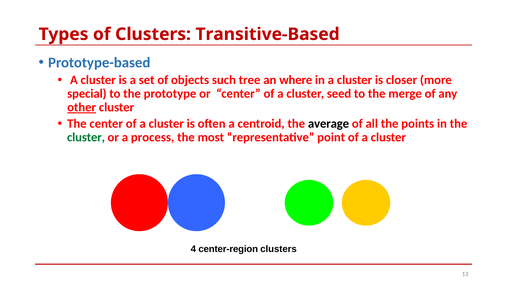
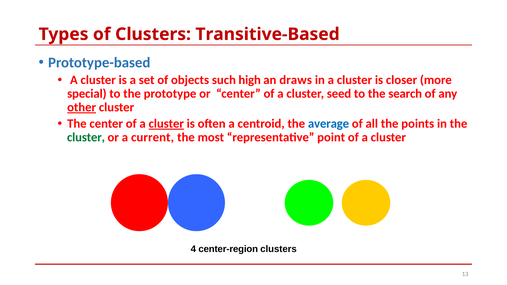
tree: tree -> high
where: where -> draws
merge: merge -> search
cluster at (166, 124) underline: none -> present
average colour: black -> blue
process: process -> current
